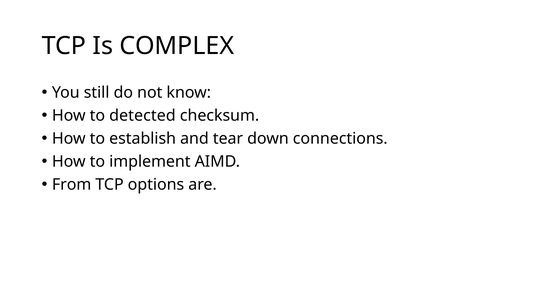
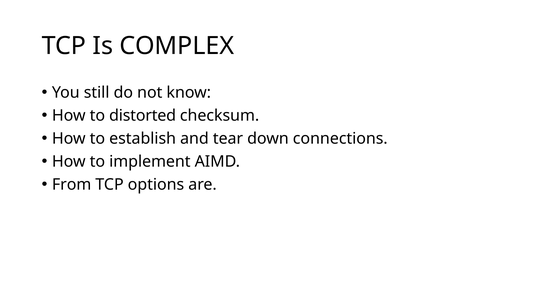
detected: detected -> distorted
